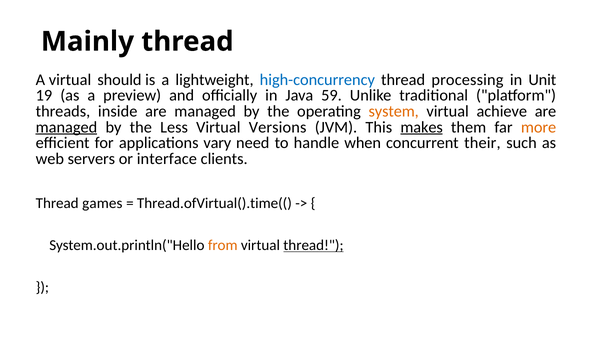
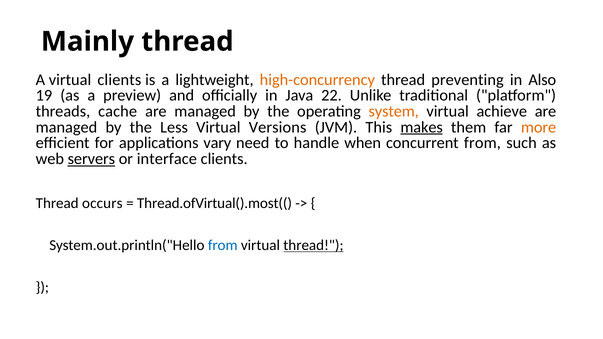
virtual should: should -> clients
high-concurrency colour: blue -> orange
processing: processing -> preventing
Unit: Unit -> Also
59: 59 -> 22
inside: inside -> cache
managed at (66, 127) underline: present -> none
concurrent their: their -> from
servers underline: none -> present
games: games -> occurs
Thread.ofVirtual().time((: Thread.ofVirtual().time(( -> Thread.ofVirtual().most((
from at (223, 245) colour: orange -> blue
